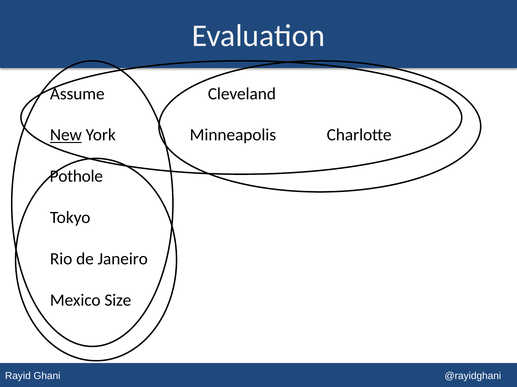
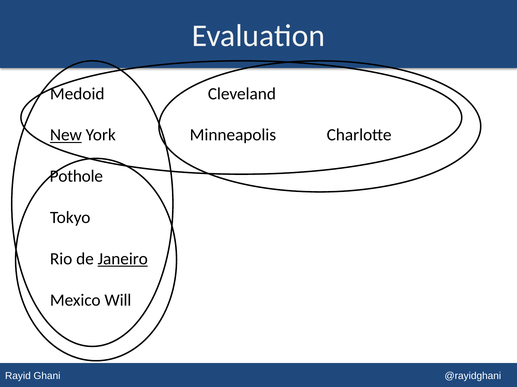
Assume: Assume -> Medoid
Janeiro underline: none -> present
Size: Size -> Will
